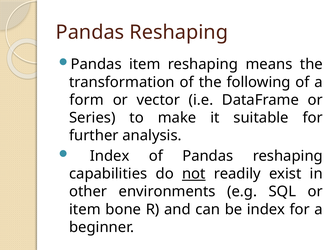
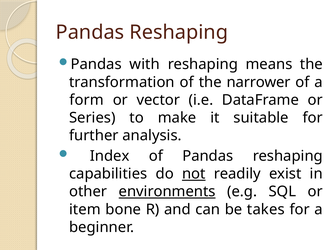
Pandas item: item -> with
following: following -> narrower
environments underline: none -> present
be index: index -> takes
